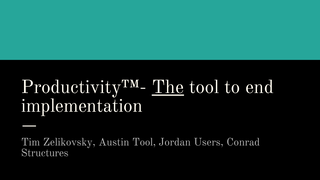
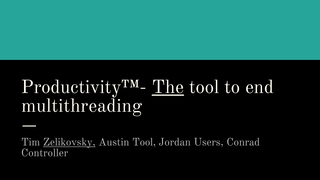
implementation: implementation -> multithreading
Zelikovsky underline: none -> present
Structures: Structures -> Controller
